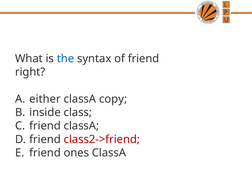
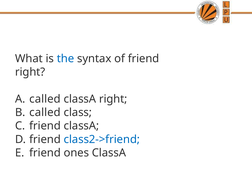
either at (45, 99): either -> called
classA copy: copy -> right
inside at (45, 112): inside -> called
class2->friend colour: red -> blue
